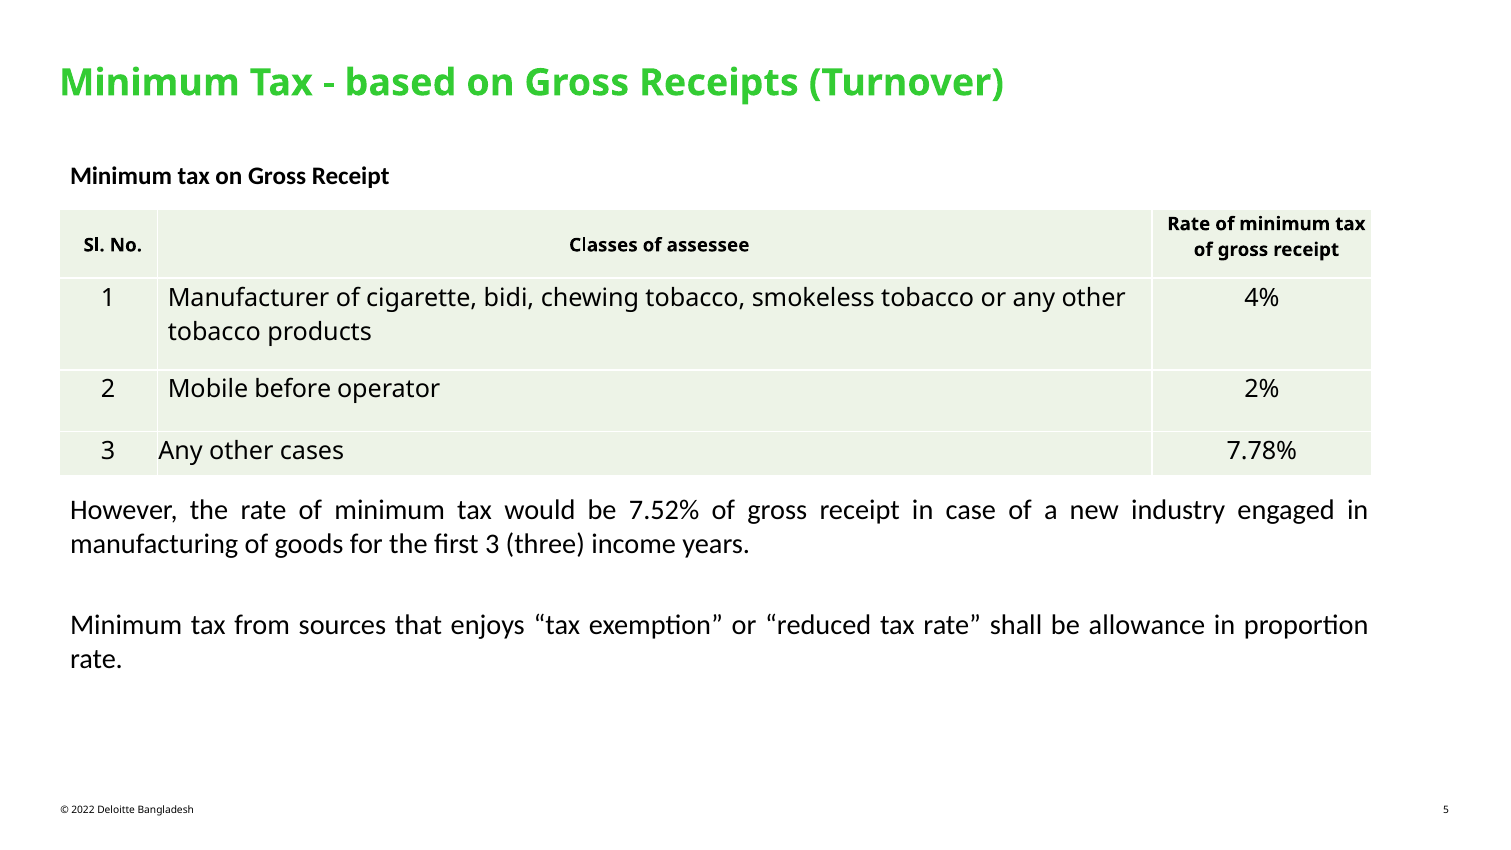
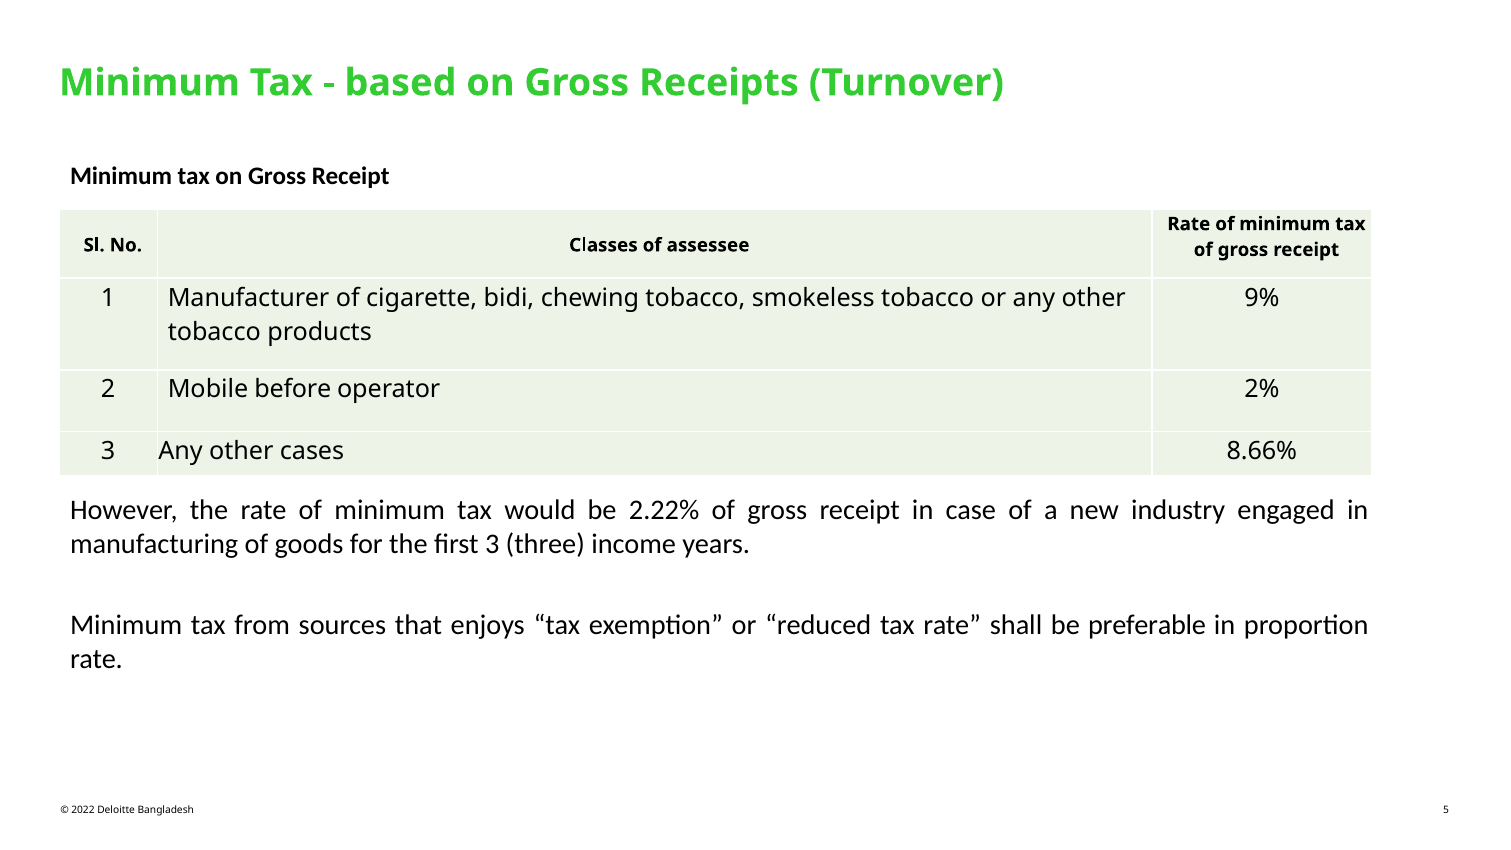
4%: 4% -> 9%
7.78%: 7.78% -> 8.66%
7.52%: 7.52% -> 2.22%
allowance: allowance -> preferable
